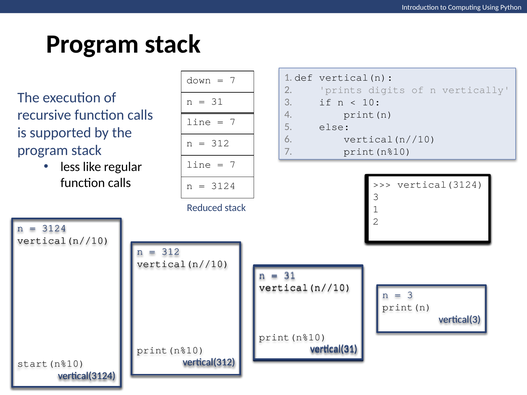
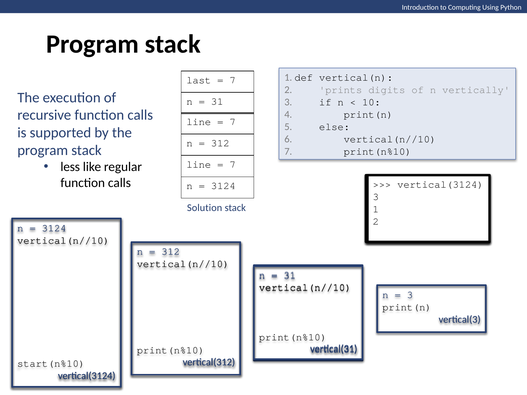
down: down -> last
Reduced: Reduced -> Solution
